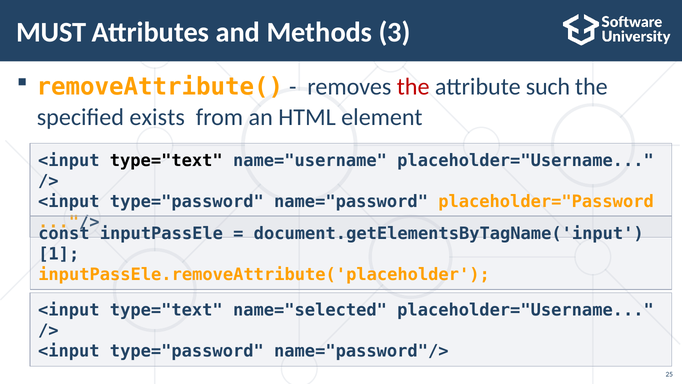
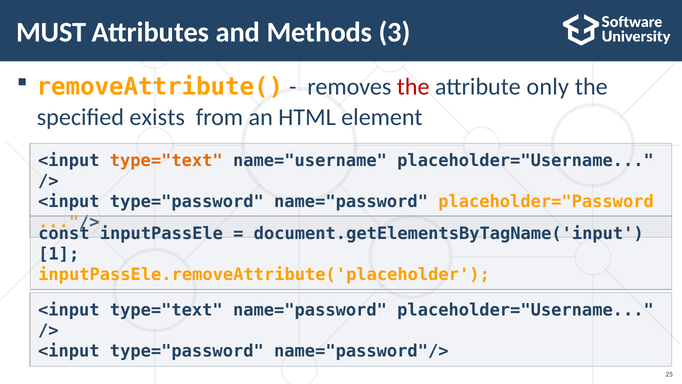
such: such -> only
type="text at (166, 161) colour: black -> orange
type="text name="selected: name="selected -> name="password
